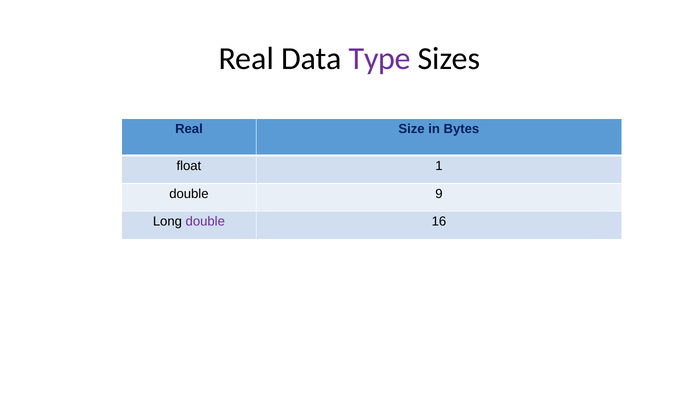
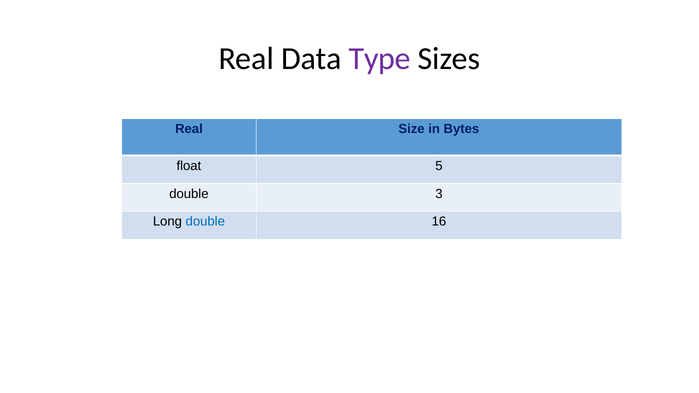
1: 1 -> 5
9: 9 -> 3
double at (205, 222) colour: purple -> blue
